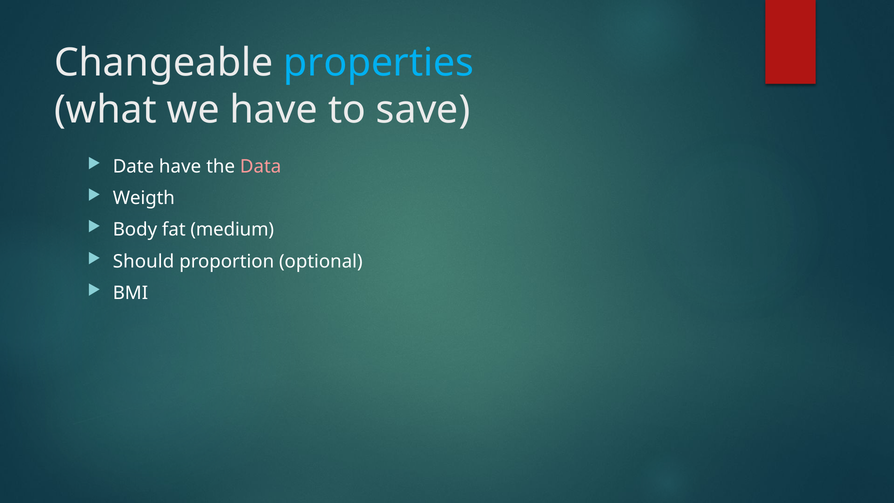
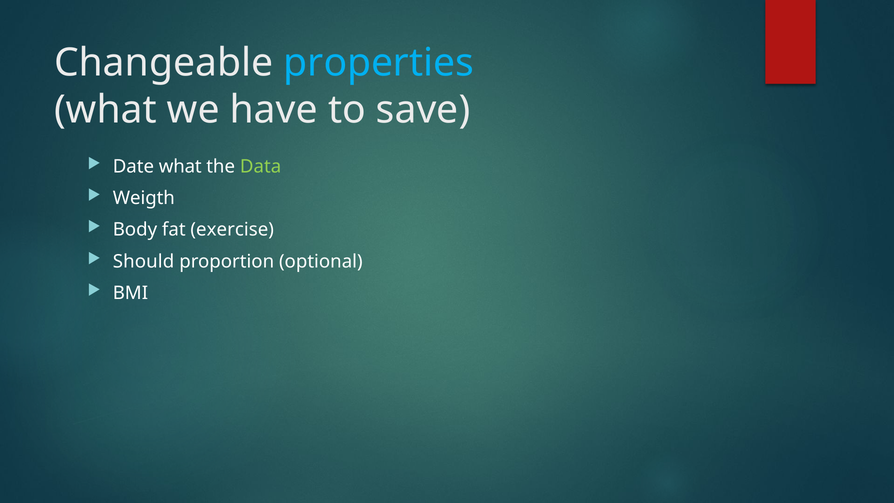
Date have: have -> what
Data colour: pink -> light green
medium: medium -> exercise
